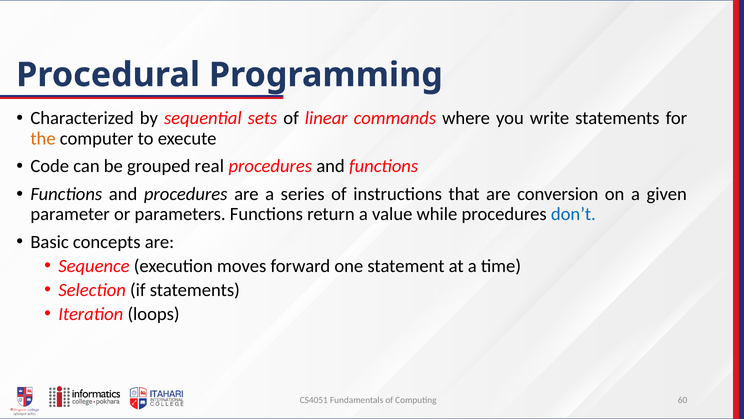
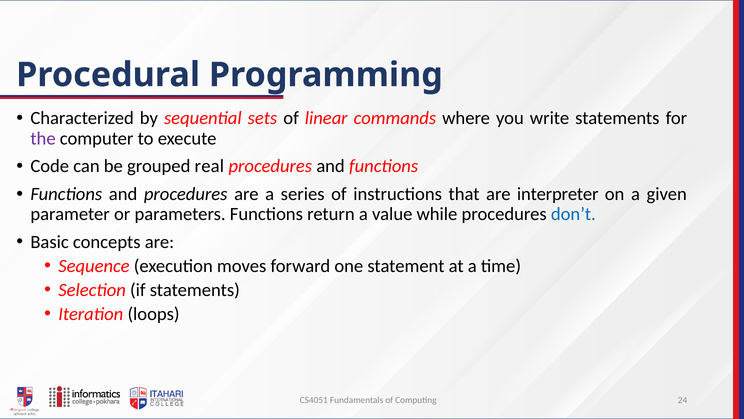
the colour: orange -> purple
conversion: conversion -> interpreter
60: 60 -> 24
